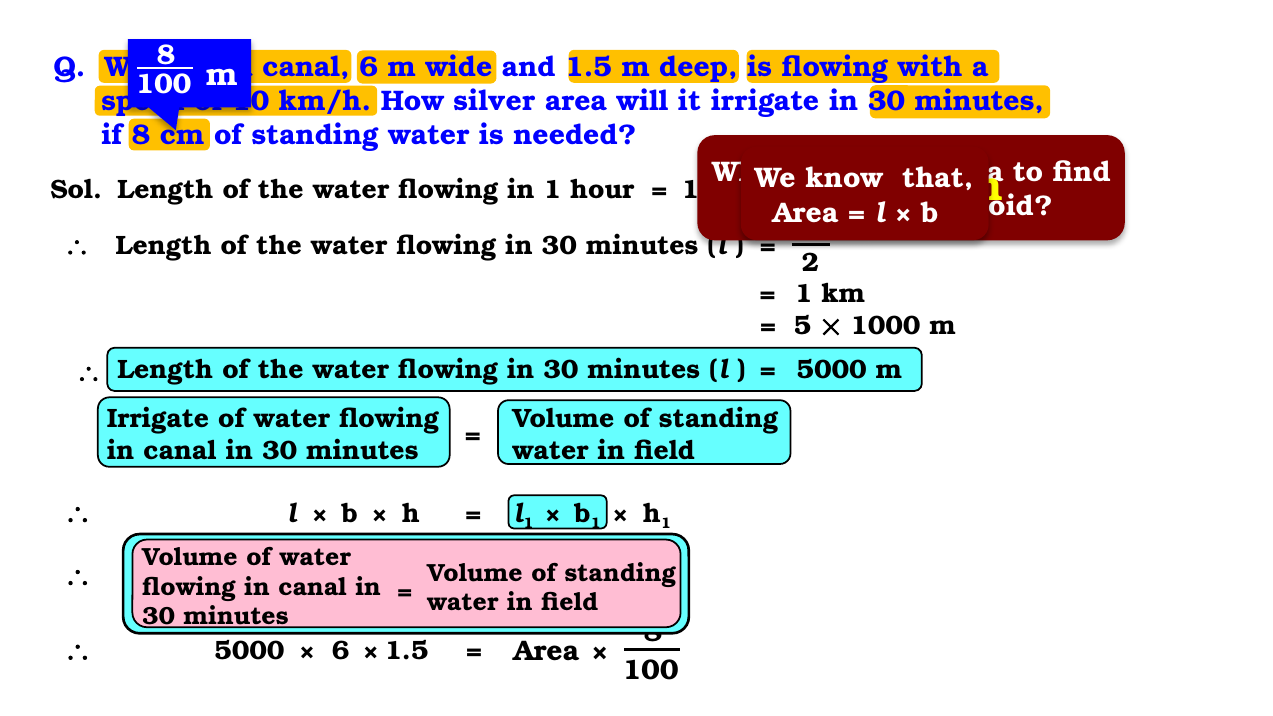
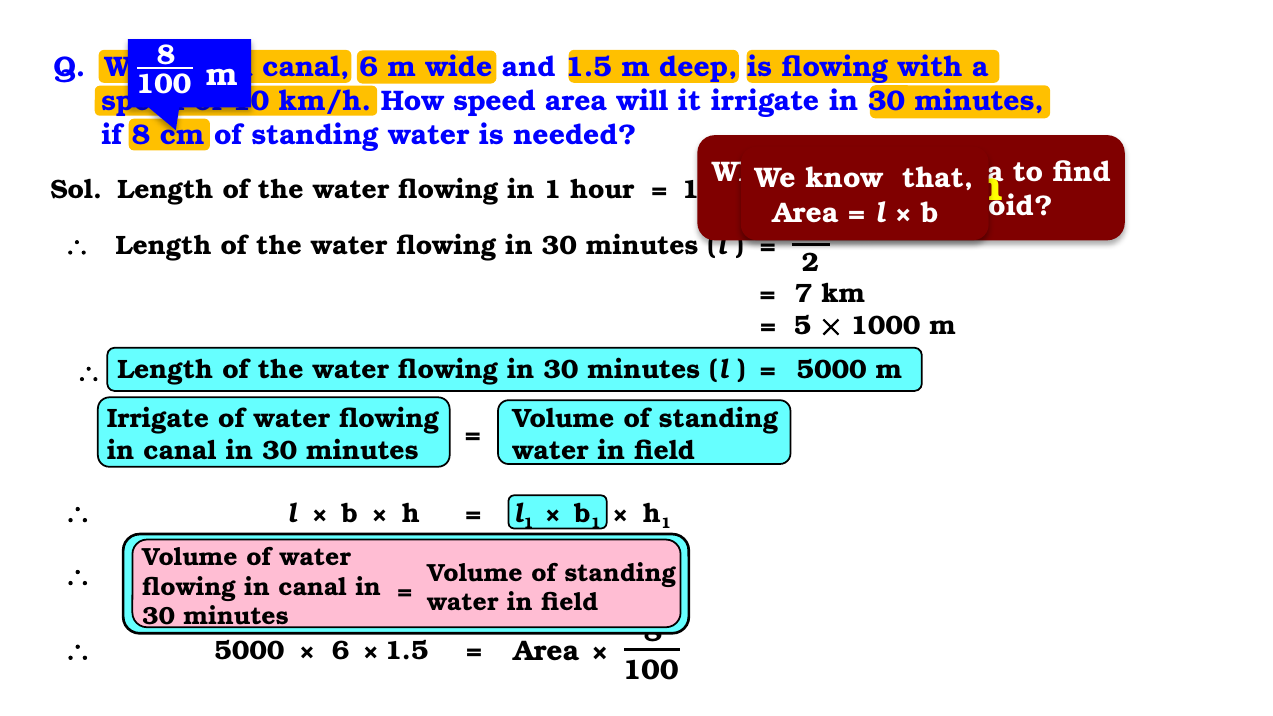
How silver: silver -> speed
1 at (804, 294): 1 -> 7
